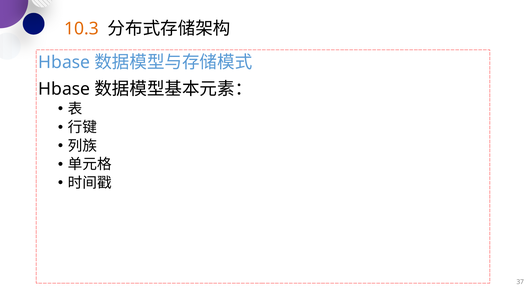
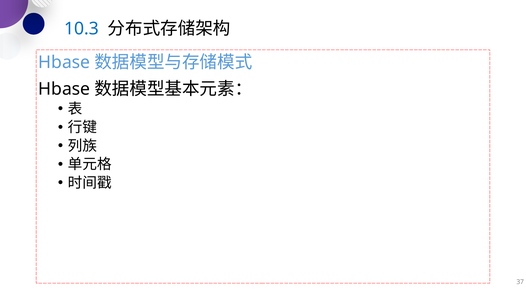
10.3 colour: orange -> blue
